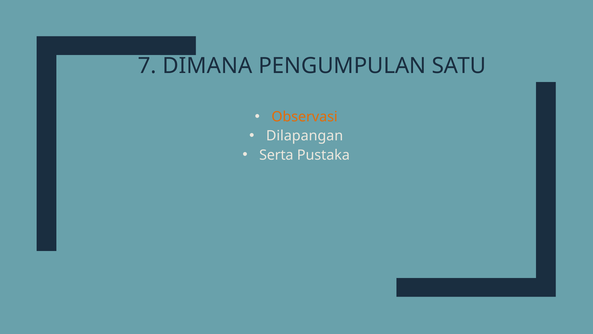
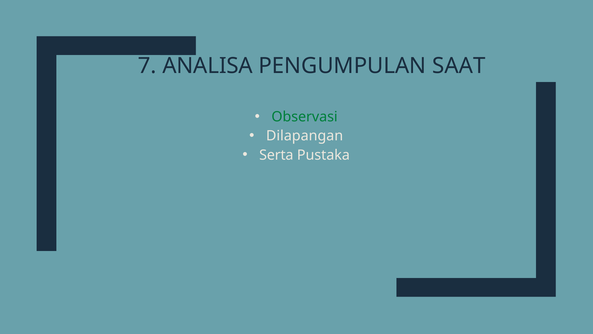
DIMANA: DIMANA -> ANALISA
SATU: SATU -> SAAT
Observasi colour: orange -> green
